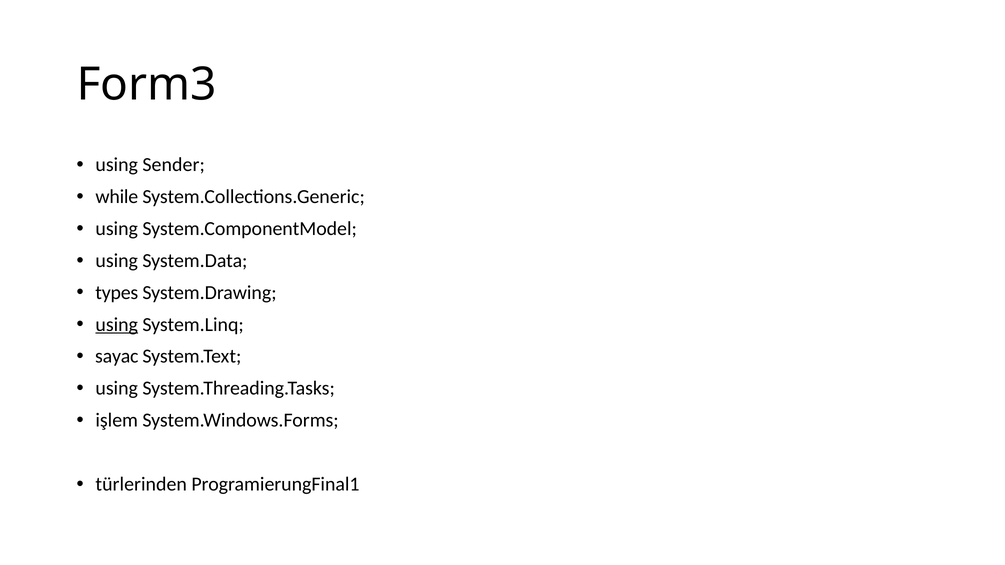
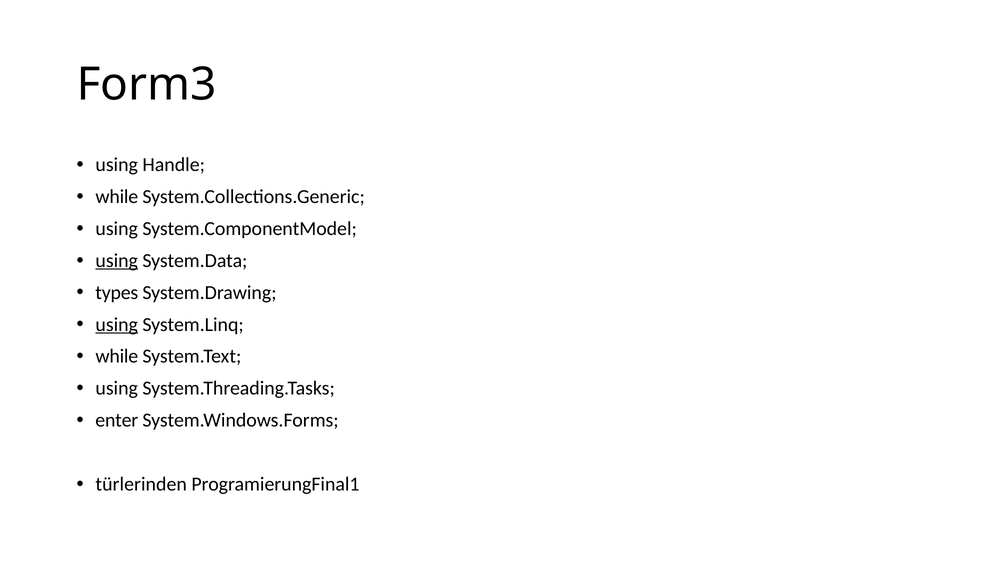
Sender: Sender -> Handle
using at (117, 261) underline: none -> present
sayac at (117, 357): sayac -> while
işlem: işlem -> enter
